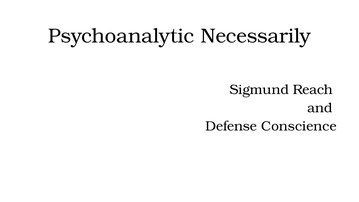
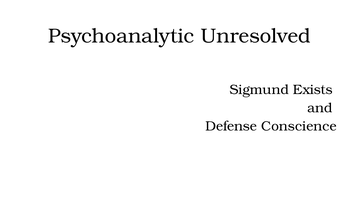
Necessarily: Necessarily -> Unresolved
Reach: Reach -> Exists
